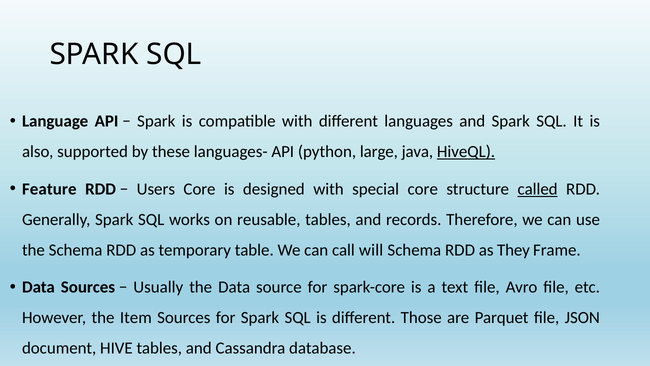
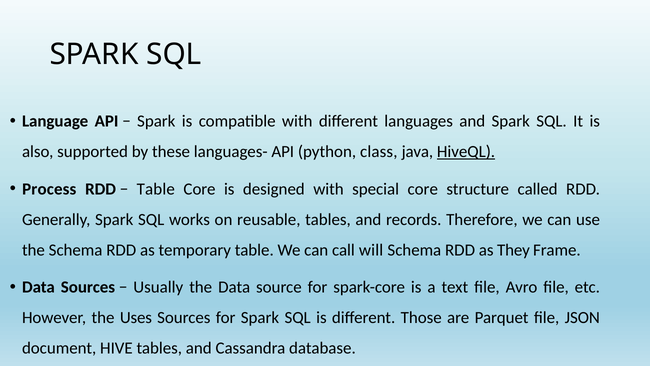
large: large -> class
Feature: Feature -> Process
Users at (156, 189): Users -> Table
called underline: present -> none
Item: Item -> Uses
